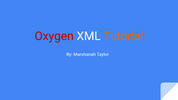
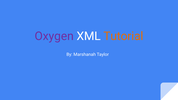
Oxygen colour: red -> purple
